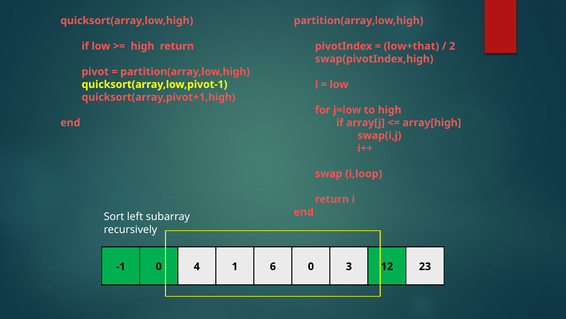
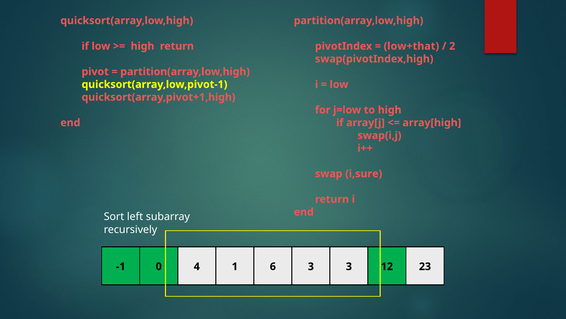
i,loop: i,loop -> i,sure
6 0: 0 -> 3
